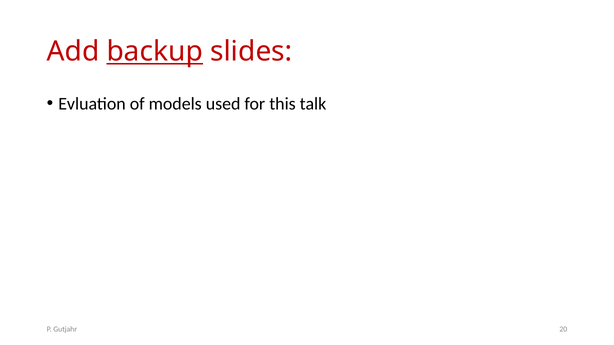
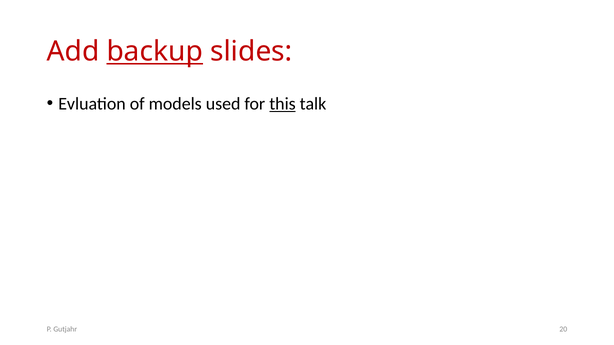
this underline: none -> present
